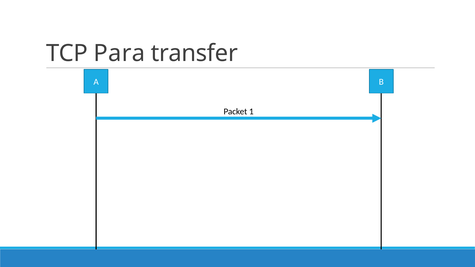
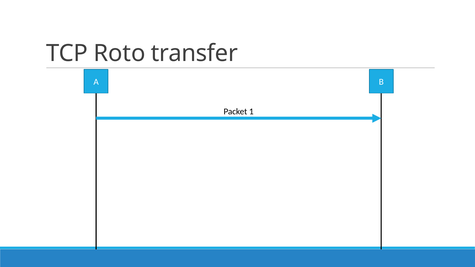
Para: Para -> Roto
